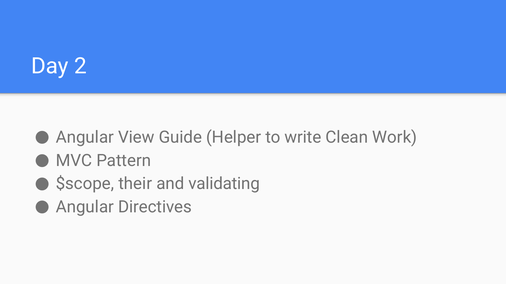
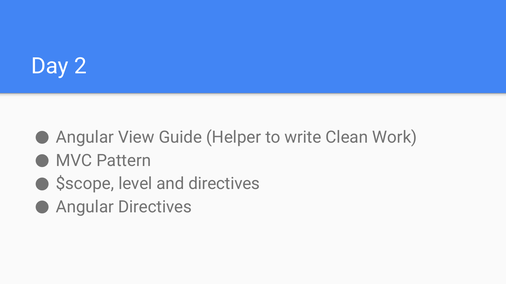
their: their -> level
and validating: validating -> directives
